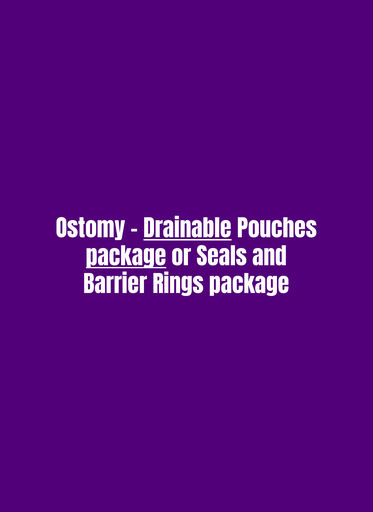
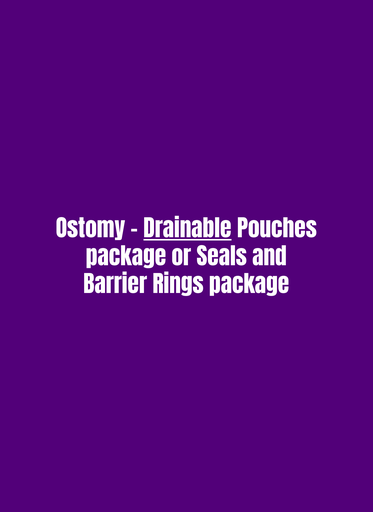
package at (126, 258) underline: present -> none
